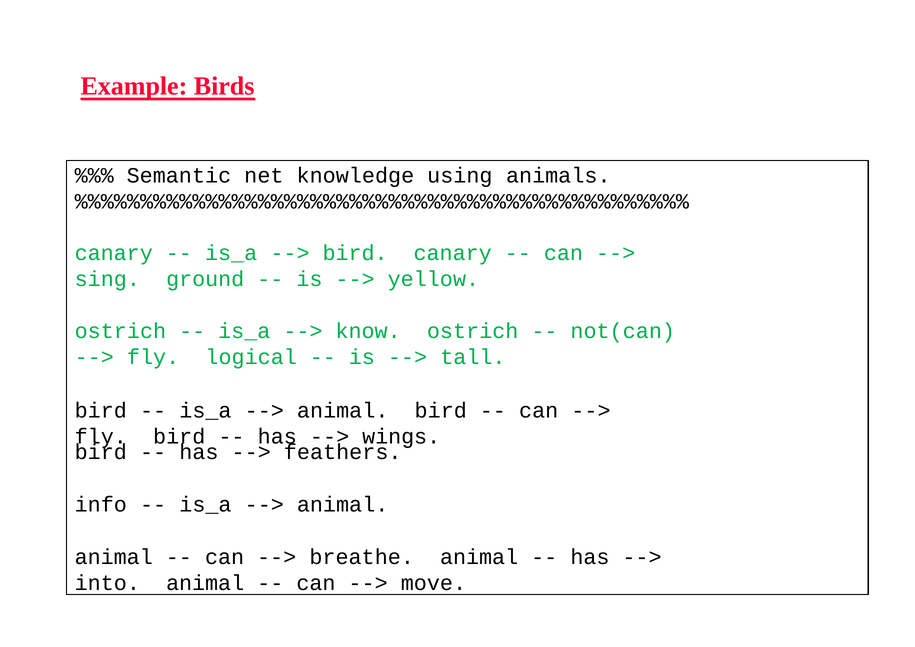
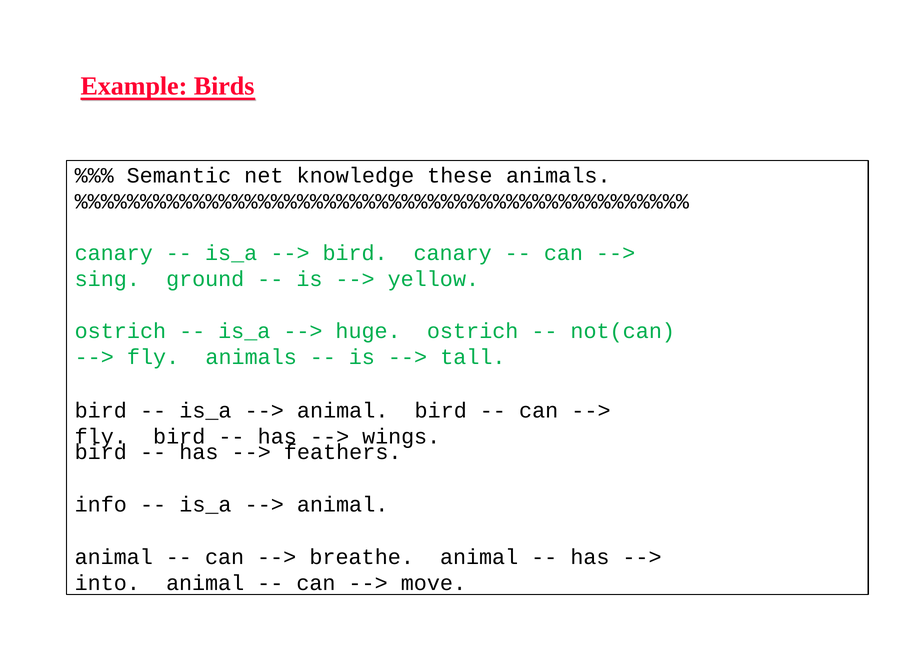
using: using -> these
know: know -> huge
fly logical: logical -> animals
